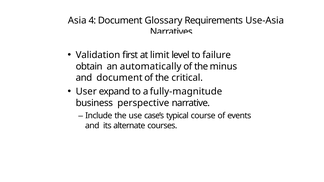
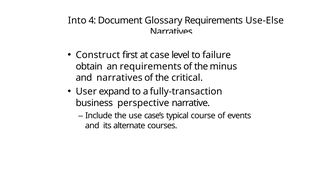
Asia: Asia -> Into
Use‐Asia: Use‐Asia -> Use‐Else
Validation: Validation -> Construct
limit: limit -> case
an automatically: automatically -> requirements
and document: document -> narratives
fully‐magnitude: fully‐magnitude -> fully‐transaction
